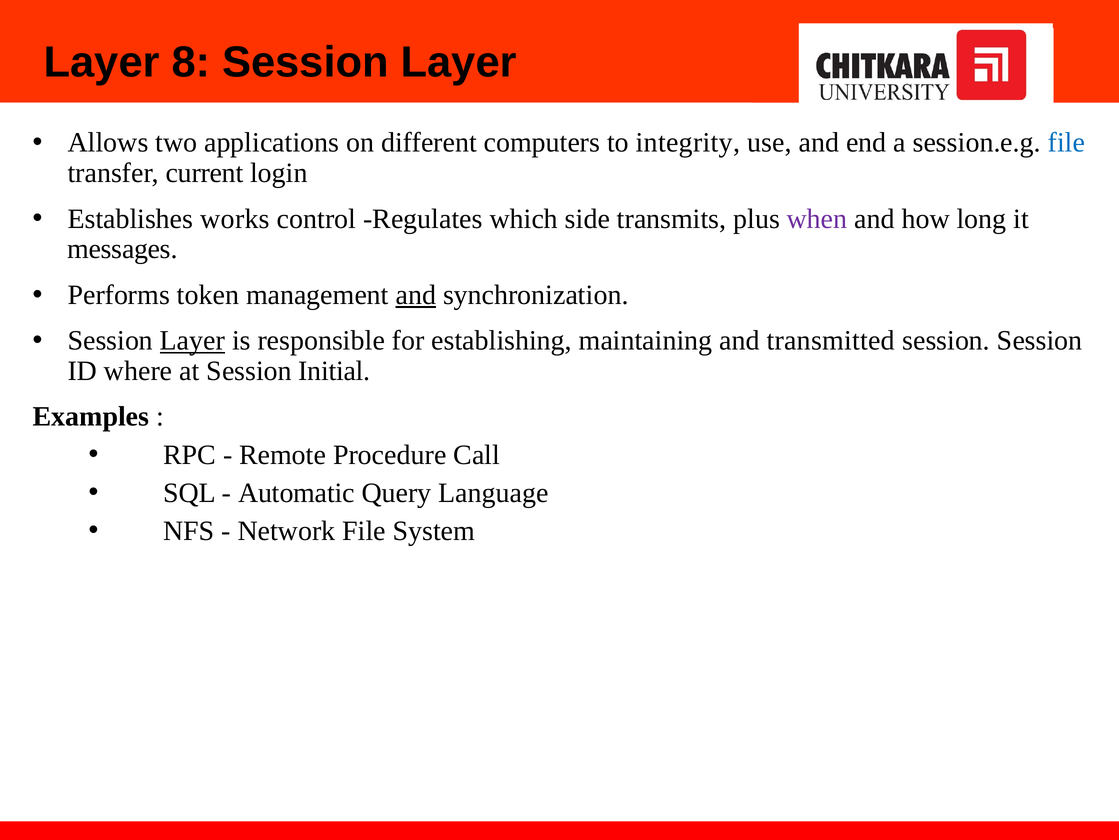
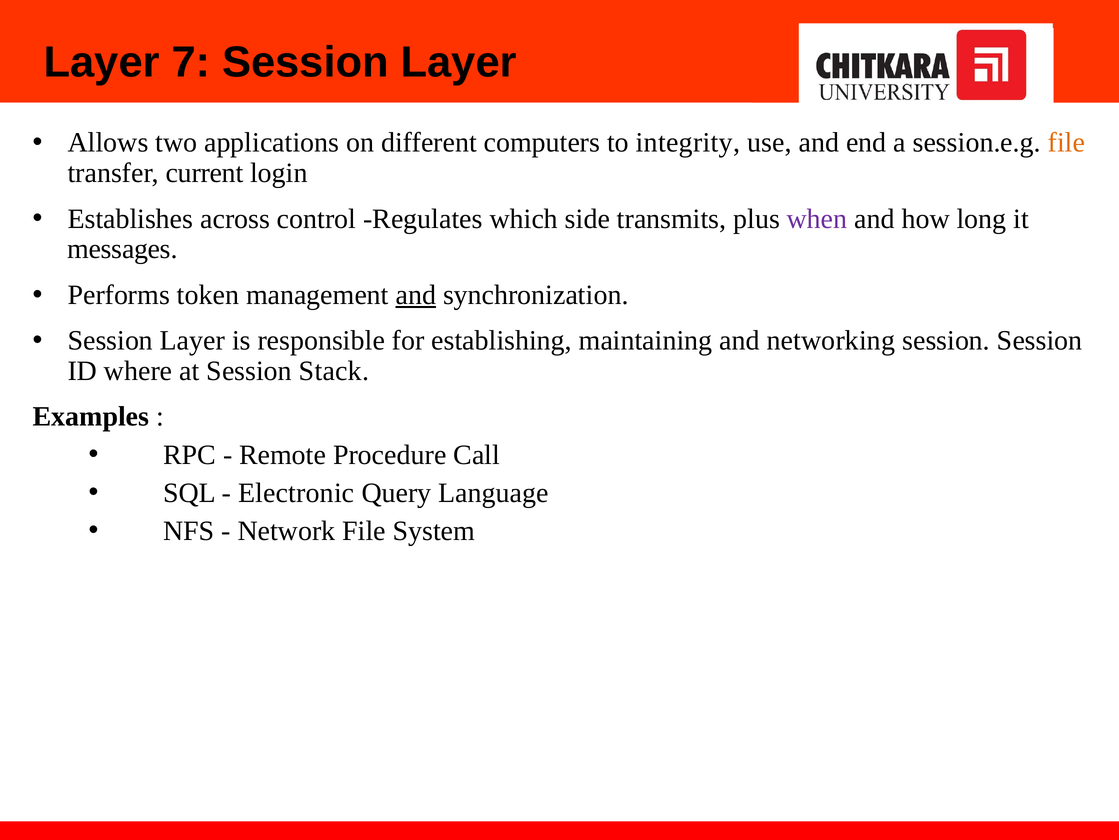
8: 8 -> 7
file at (1066, 143) colour: blue -> orange
works: works -> across
Layer at (192, 340) underline: present -> none
transmitted: transmitted -> networking
Initial: Initial -> Stack
Automatic: Automatic -> Electronic
